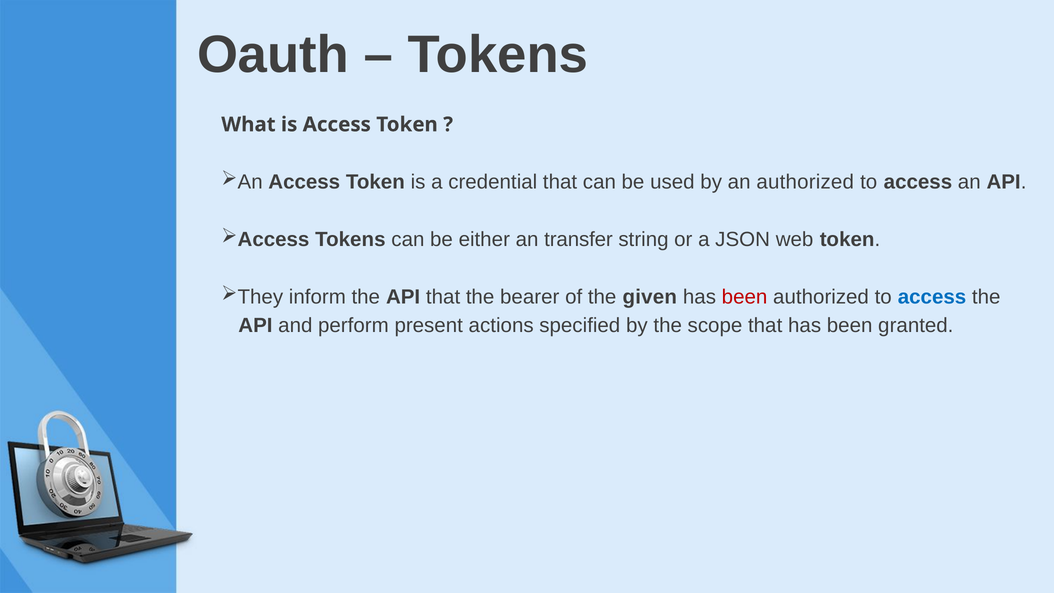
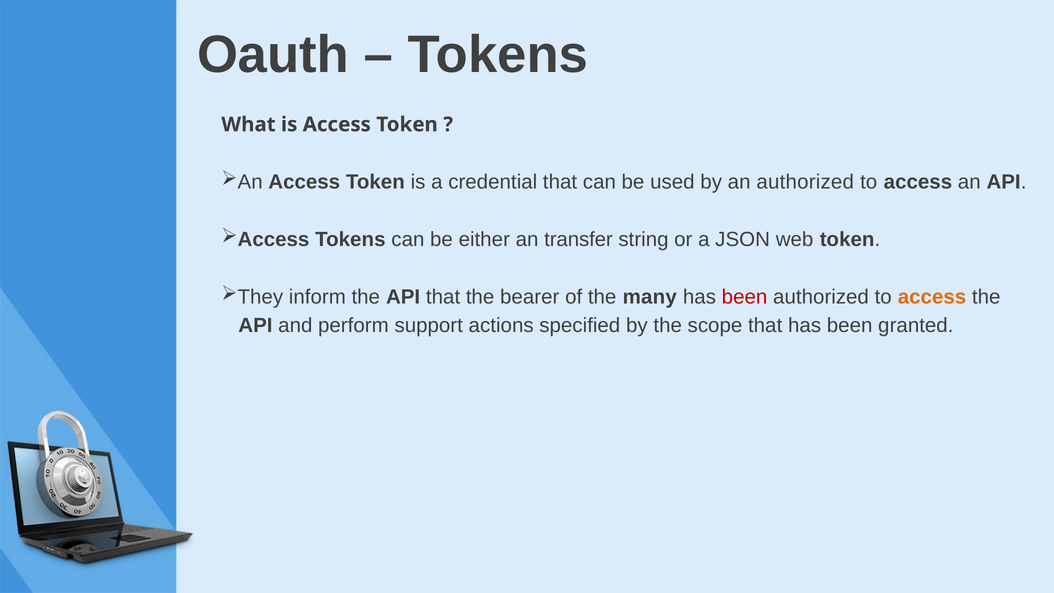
given: given -> many
access at (932, 297) colour: blue -> orange
present: present -> support
